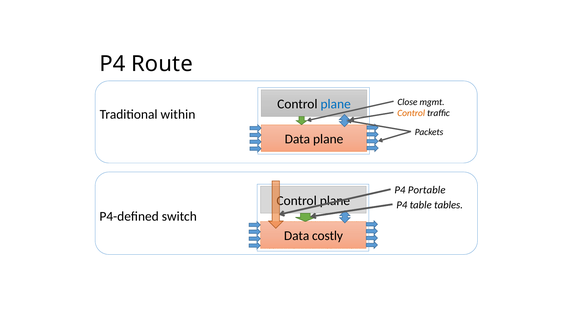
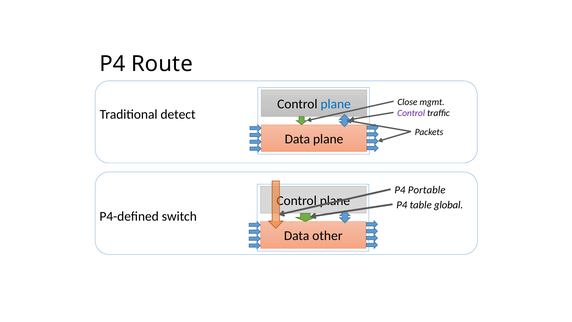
within: within -> detect
Control at (411, 113) colour: orange -> purple
tables: tables -> global
costly: costly -> other
